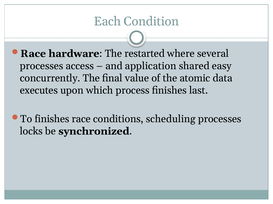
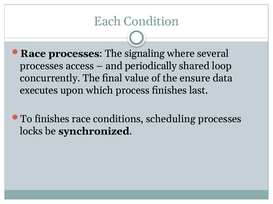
Race hardware: hardware -> processes
restarted: restarted -> signaling
application: application -> periodically
easy: easy -> loop
atomic: atomic -> ensure
